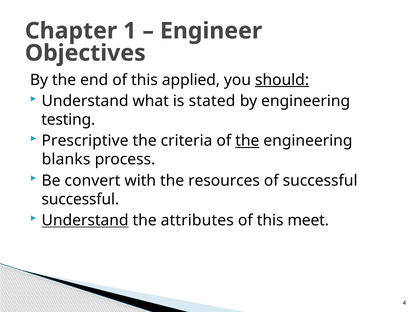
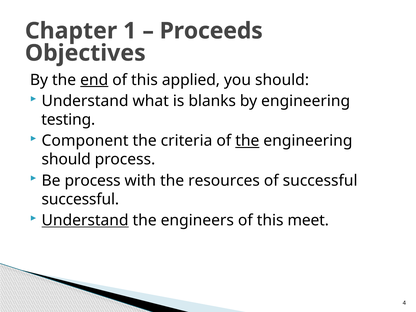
Engineer: Engineer -> Proceeds
end underline: none -> present
should at (282, 80) underline: present -> none
stated: stated -> blanks
Prescriptive: Prescriptive -> Component
blanks at (66, 159): blanks -> should
Be convert: convert -> process
attributes: attributes -> engineers
